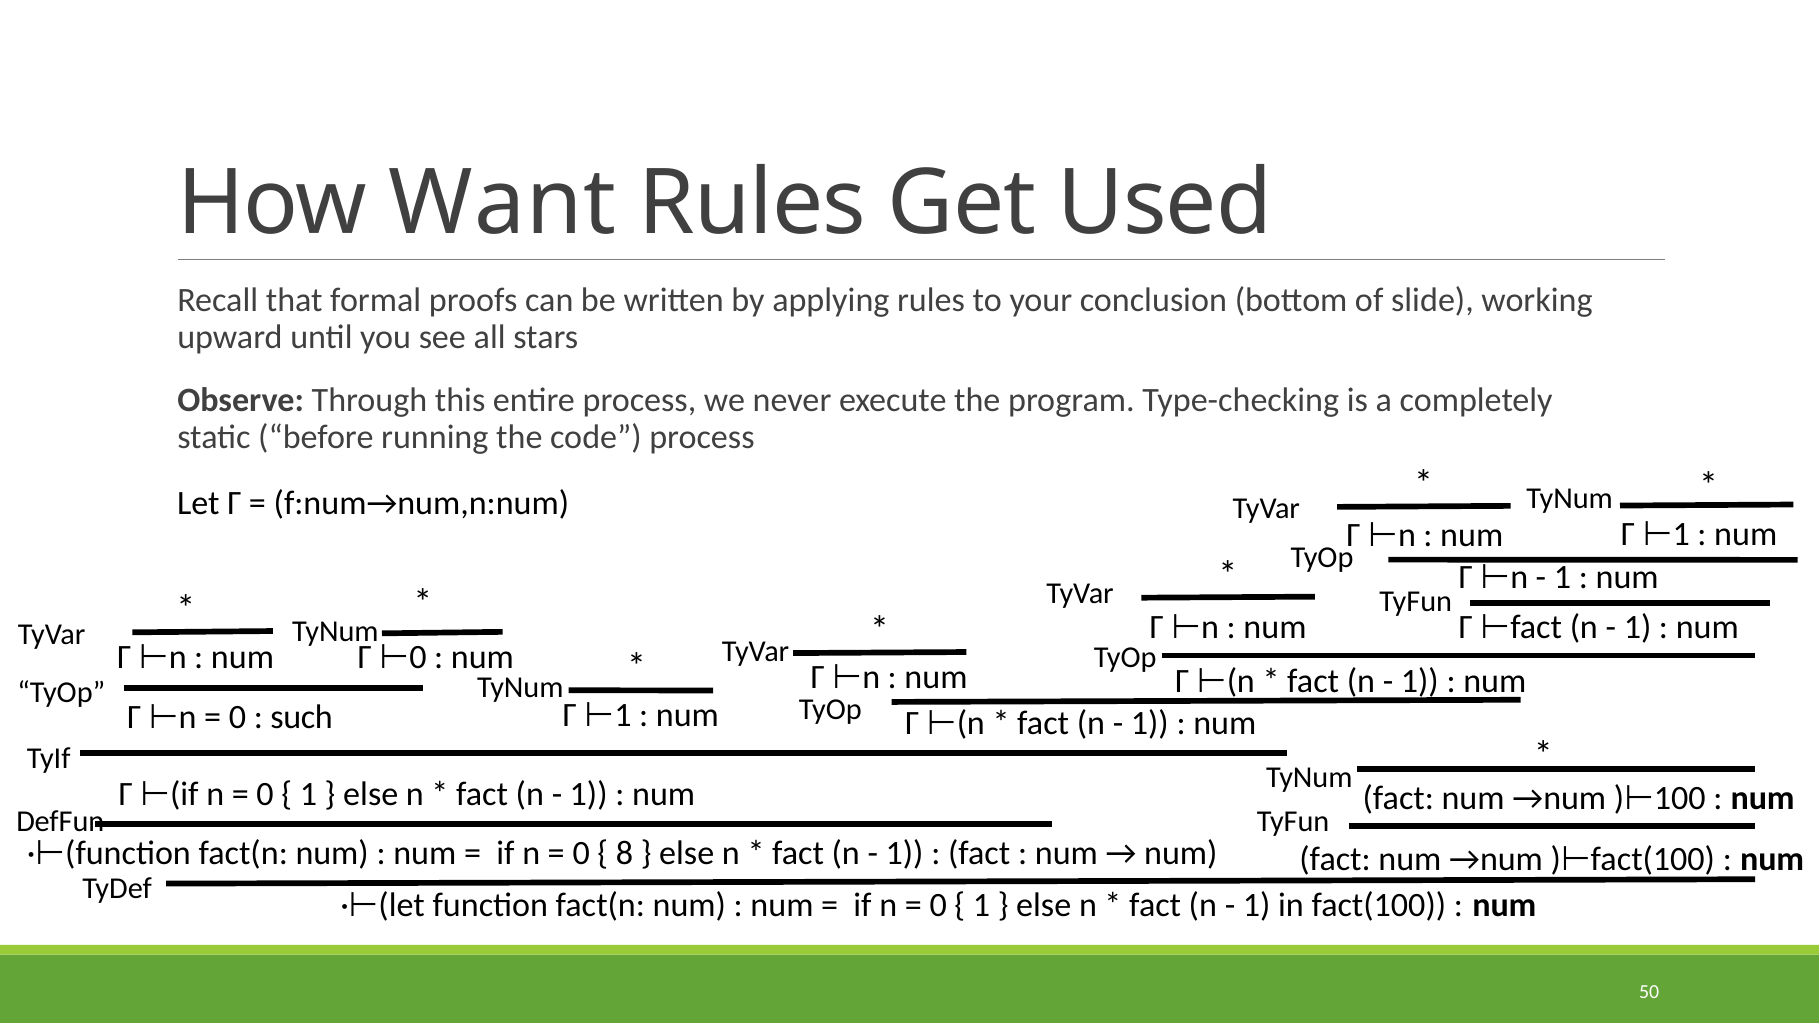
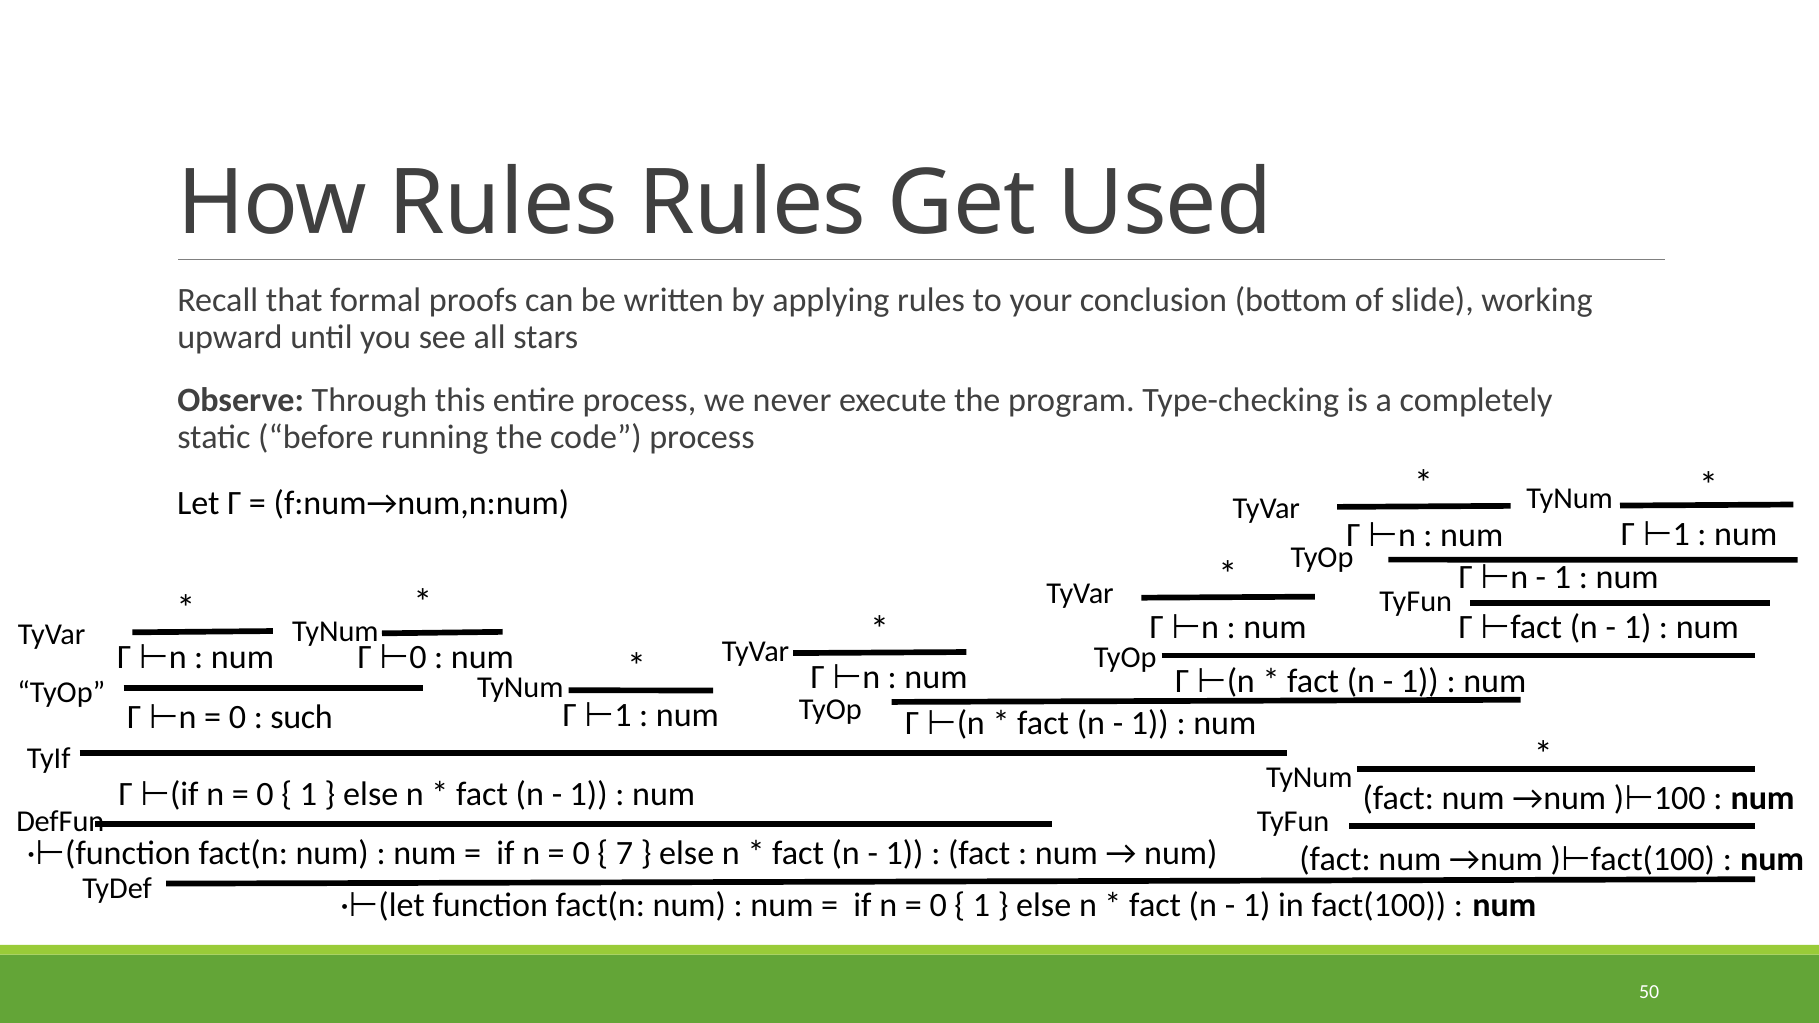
How Want: Want -> Rules
8: 8 -> 7
